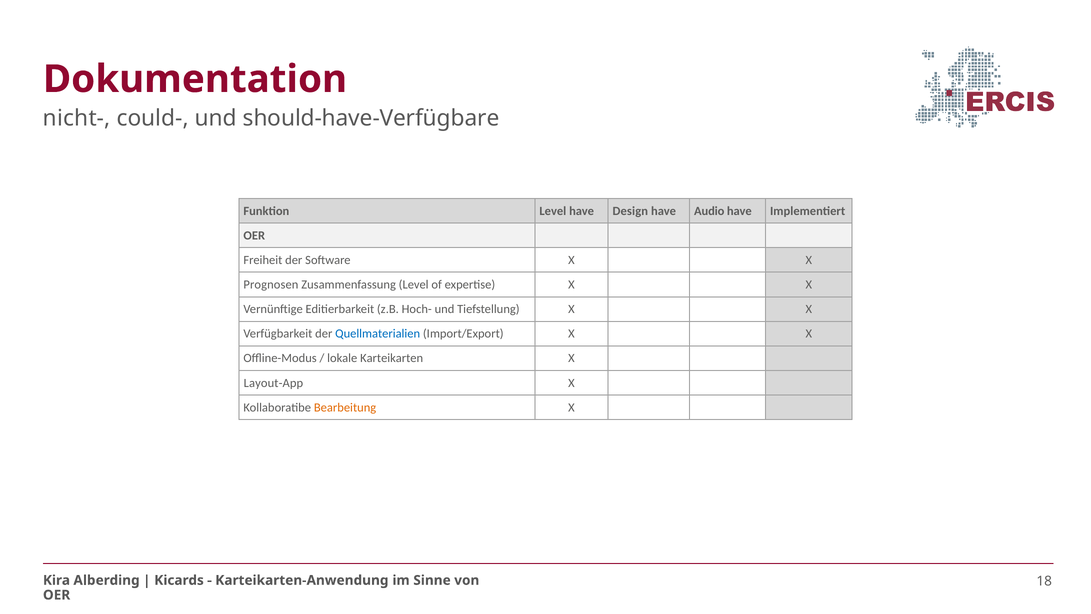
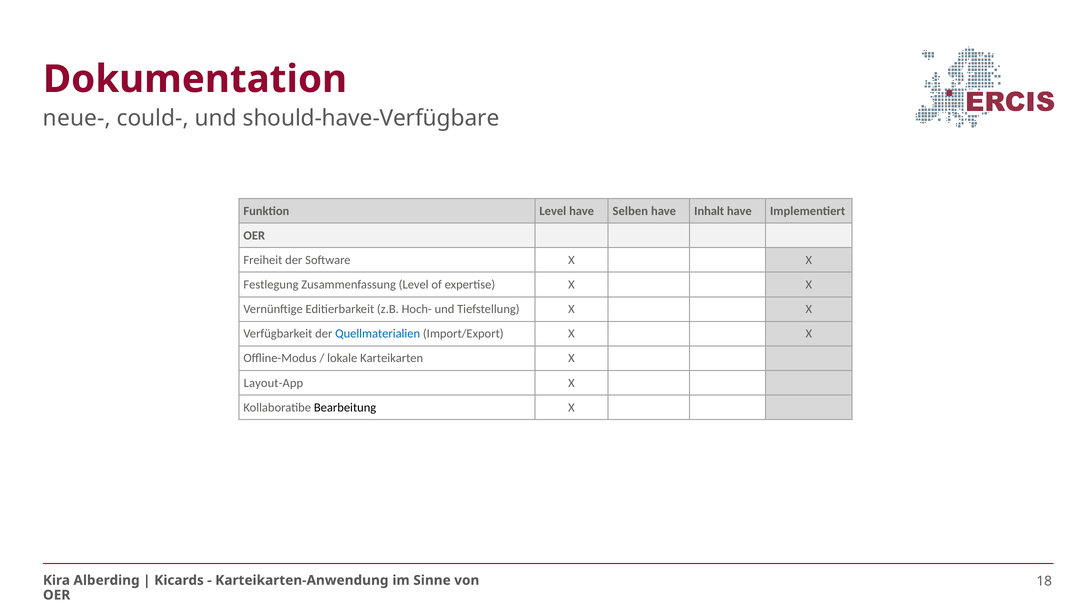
nicht-: nicht- -> neue-
Design: Design -> Selben
Audio: Audio -> Inhalt
Prognosen: Prognosen -> Festlegung
Bearbeitung colour: orange -> black
